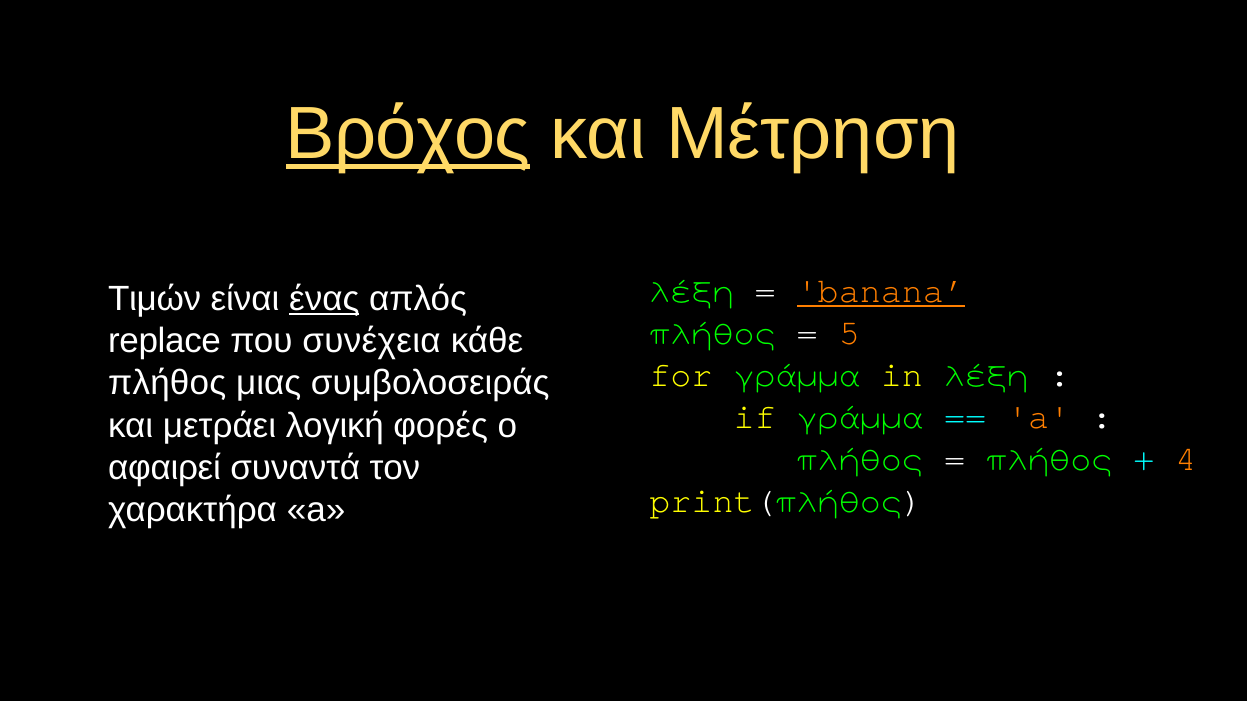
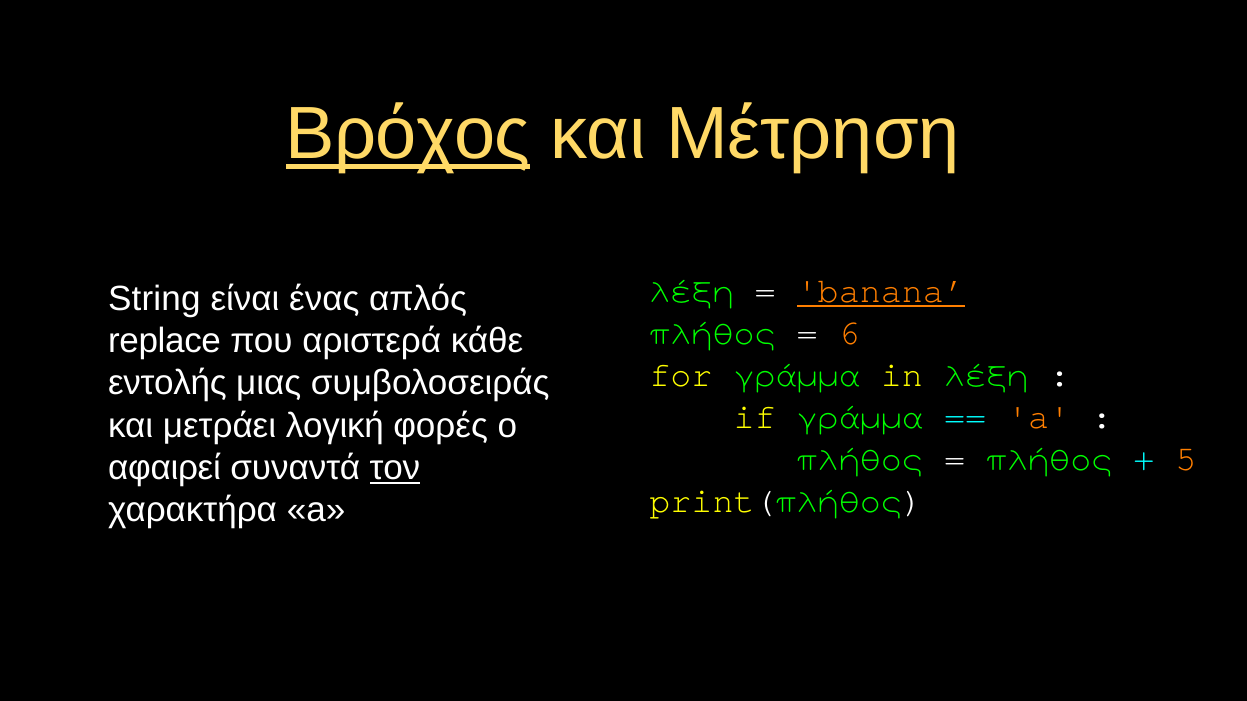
Τιμών: Τιμών -> String
ένας underline: present -> none
5: 5 -> 6
συνέχεια: συνέχεια -> αριστερά
πλήθος: πλήθος -> εντολής
4: 4 -> 5
τον underline: none -> present
